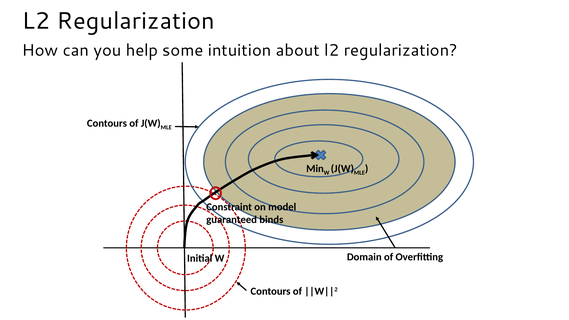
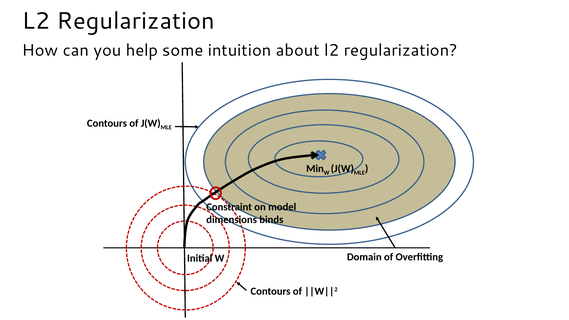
guaranteed: guaranteed -> dimensions
